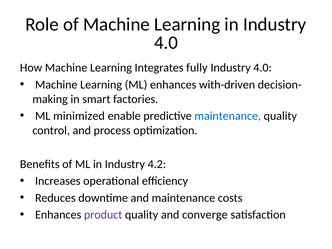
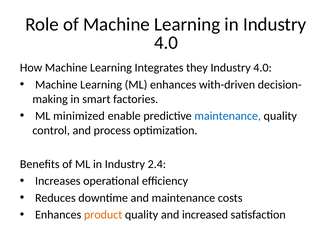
fully: fully -> they
4.2: 4.2 -> 2.4
product colour: purple -> orange
converge: converge -> increased
